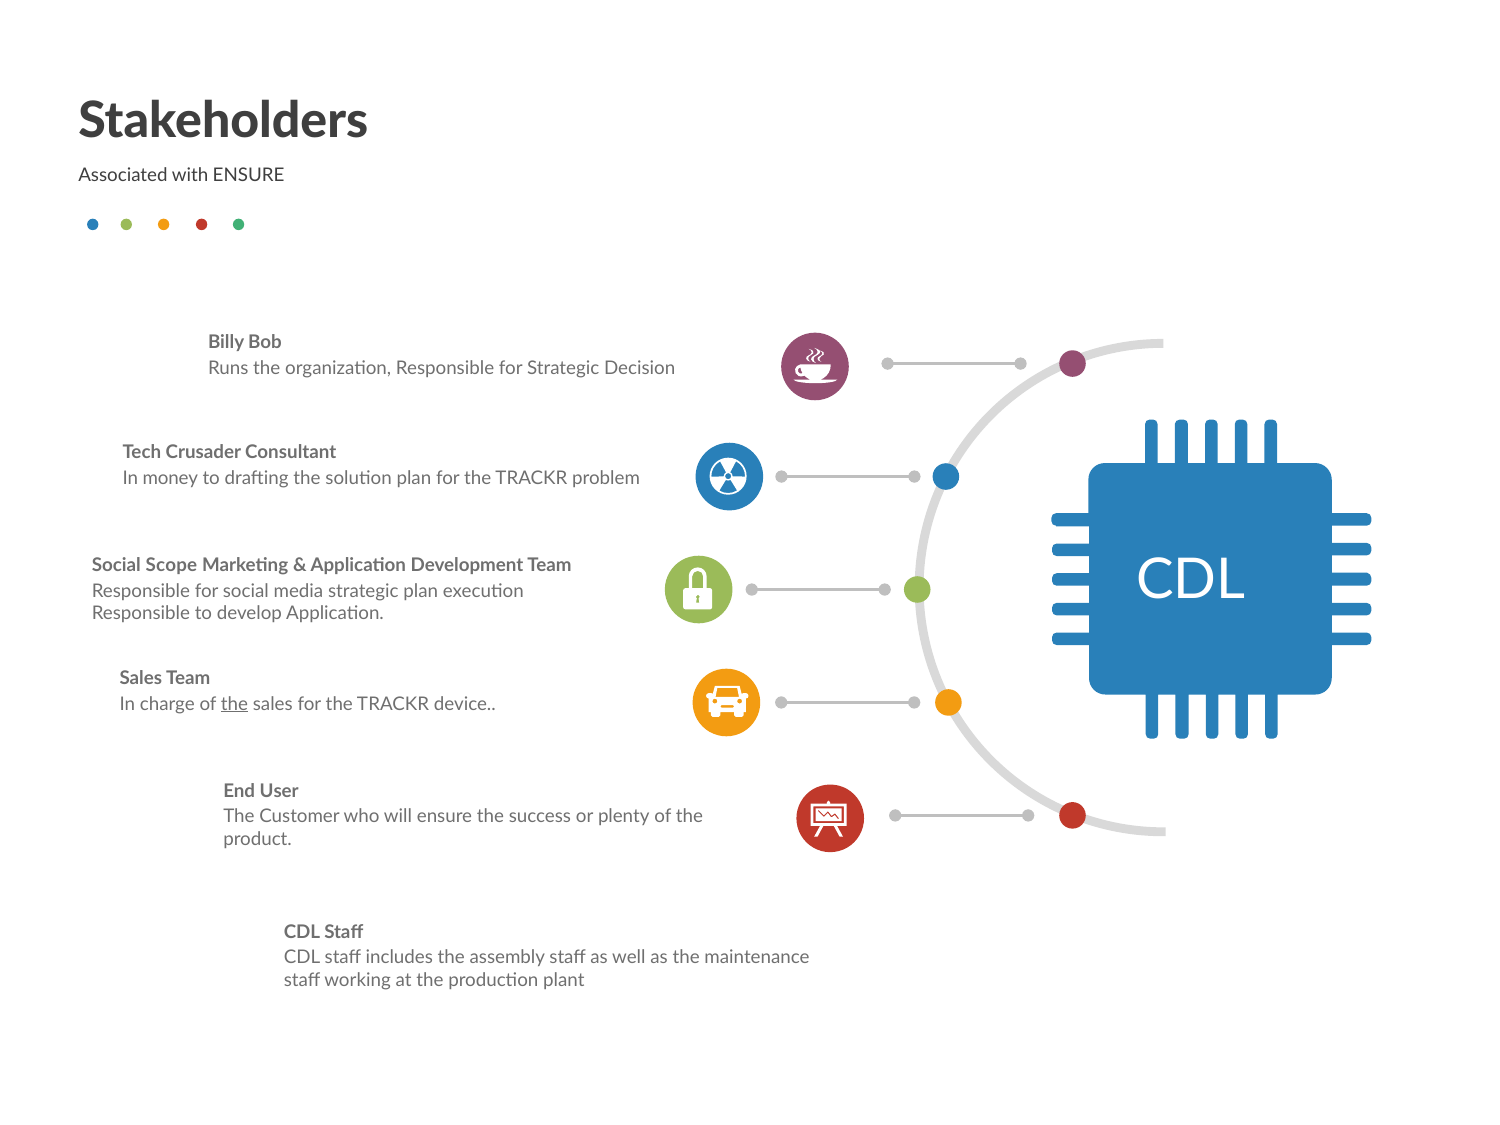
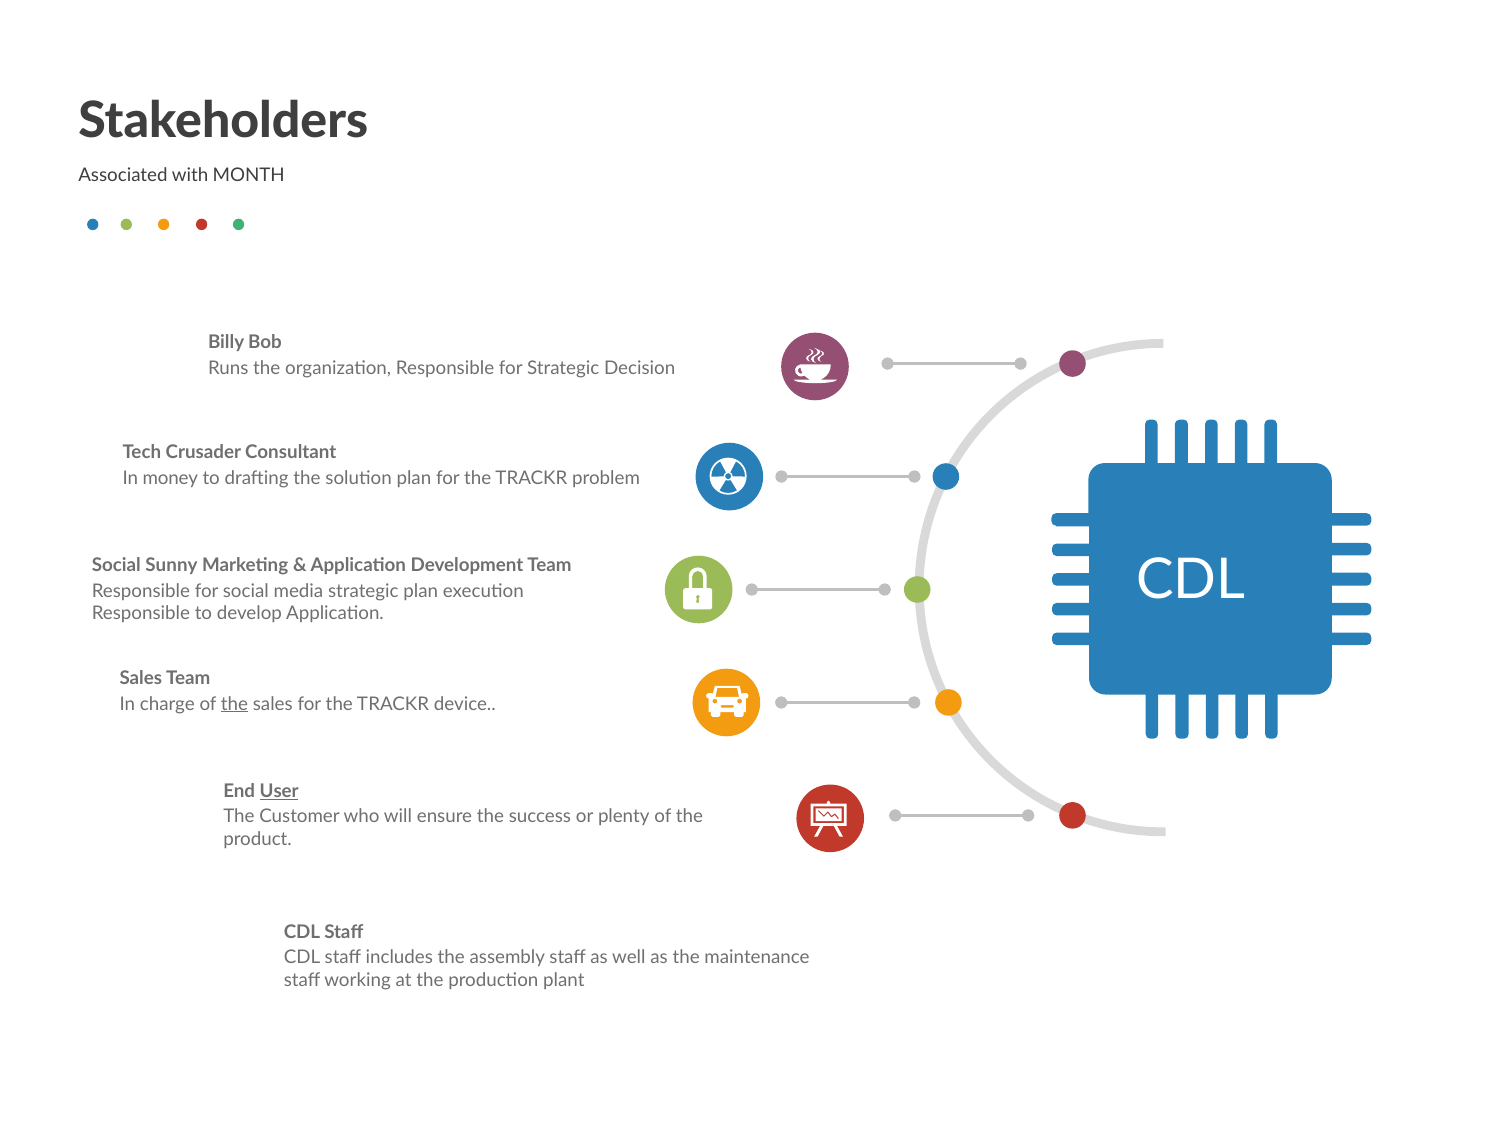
with ENSURE: ENSURE -> MONTH
Scope: Scope -> Sunny
User underline: none -> present
